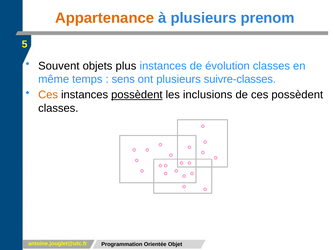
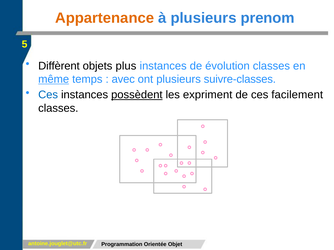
Souvent: Souvent -> Diffèrent
même underline: none -> present
sens: sens -> avec
Ces at (48, 95) colour: orange -> blue
inclusions: inclusions -> expriment
ces possèdent: possèdent -> facilement
